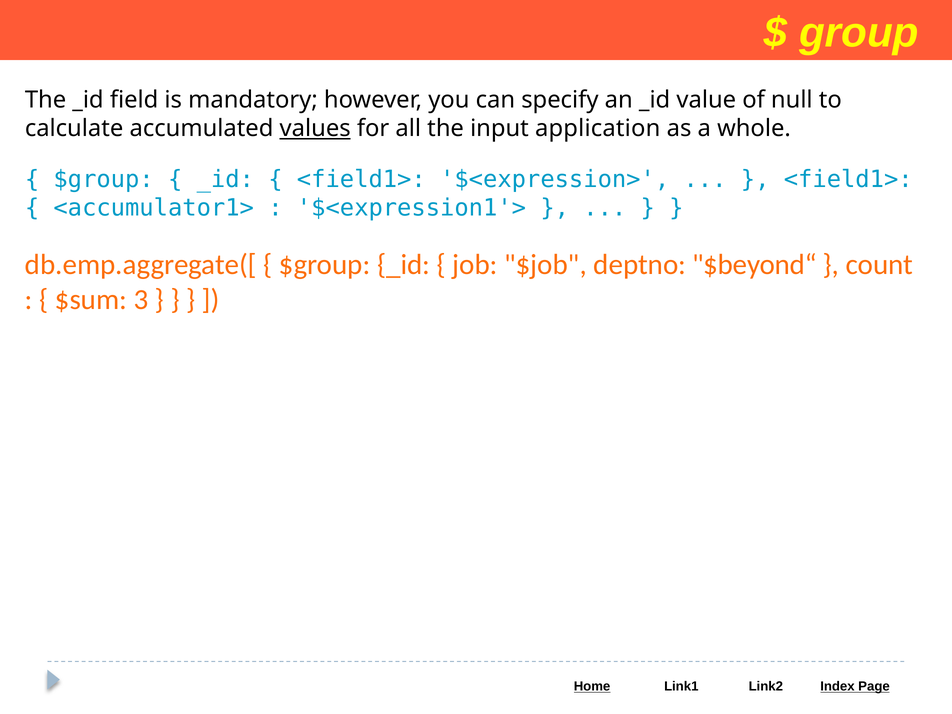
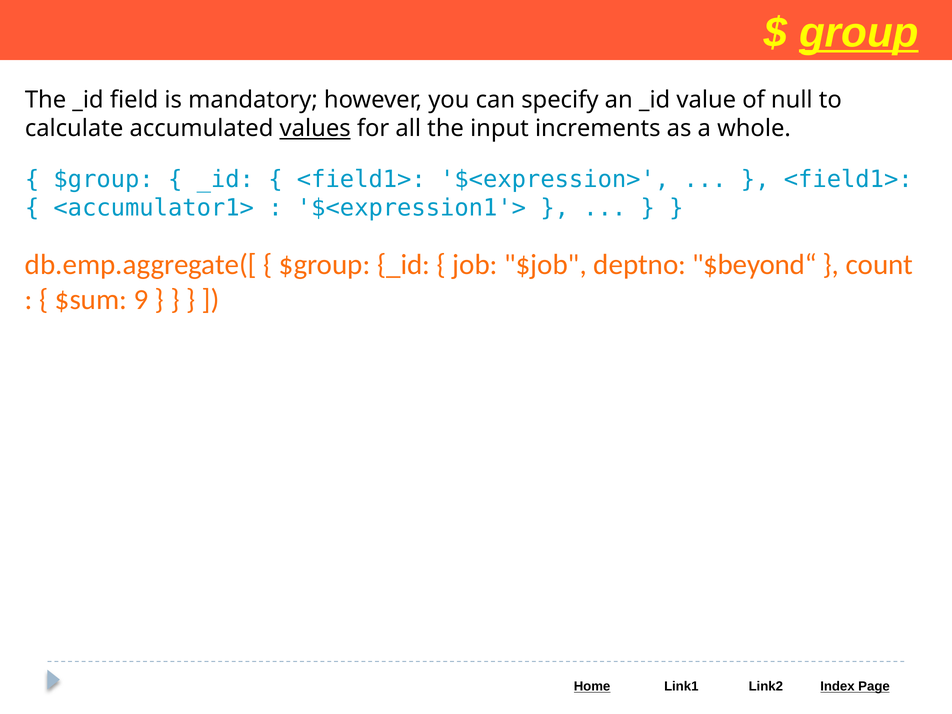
group underline: none -> present
application: application -> increments
3: 3 -> 9
